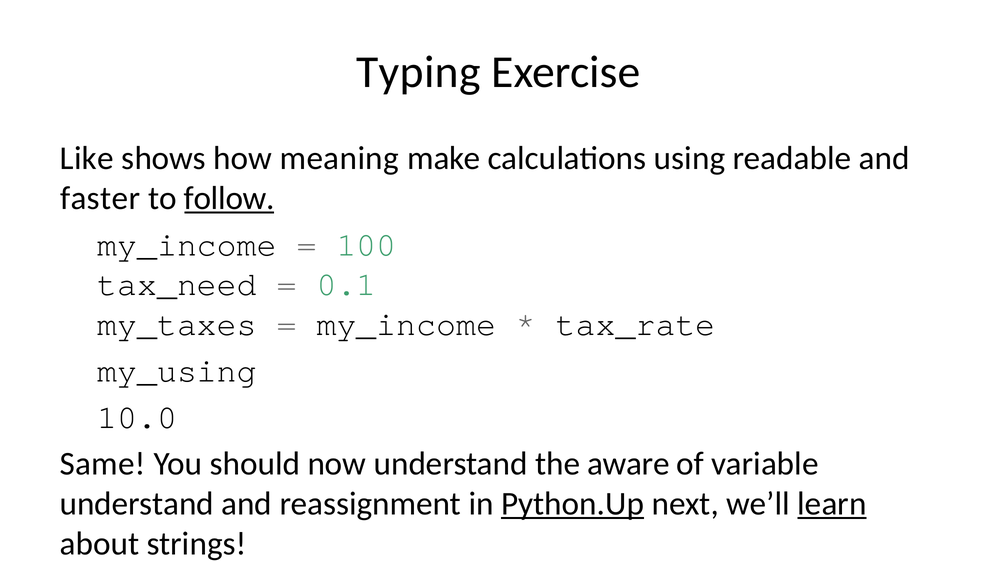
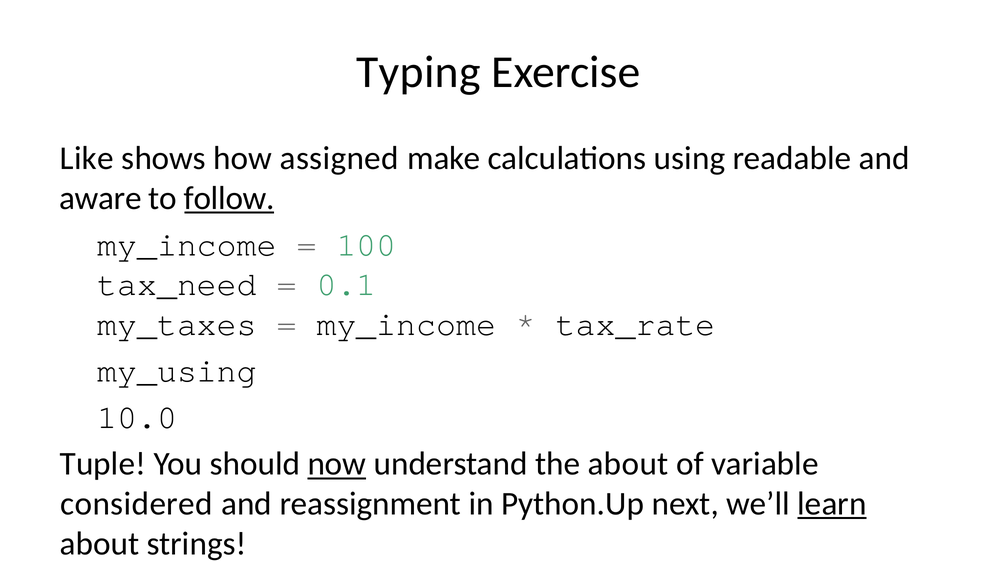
meaning: meaning -> assigned
faster: faster -> aware
Same: Same -> Tuple
now underline: none -> present
the aware: aware -> about
understand at (137, 504): understand -> considered
Python.Up underline: present -> none
